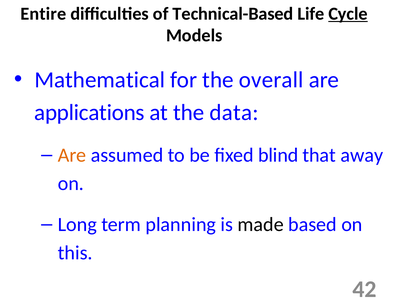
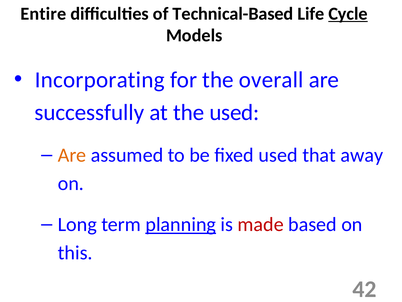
Mathematical: Mathematical -> Incorporating
applications: applications -> successfully
the data: data -> used
fixed blind: blind -> used
planning underline: none -> present
made colour: black -> red
